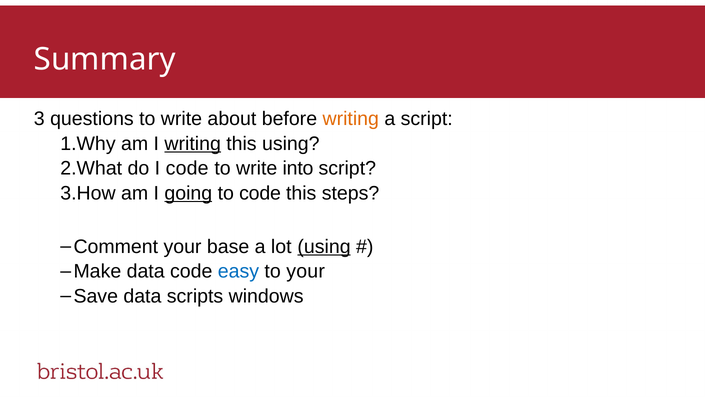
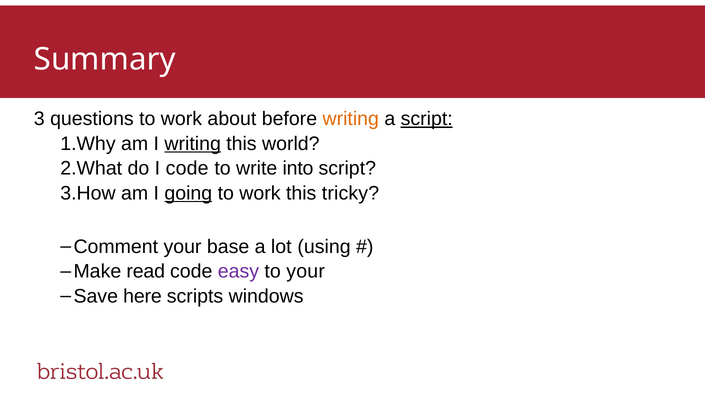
questions to write: write -> work
script at (427, 119) underline: none -> present
this using: using -> world
code at (260, 193): code -> work
steps: steps -> tricky
using at (324, 246) underline: present -> none
Make data: data -> read
easy colour: blue -> purple
Save data: data -> here
